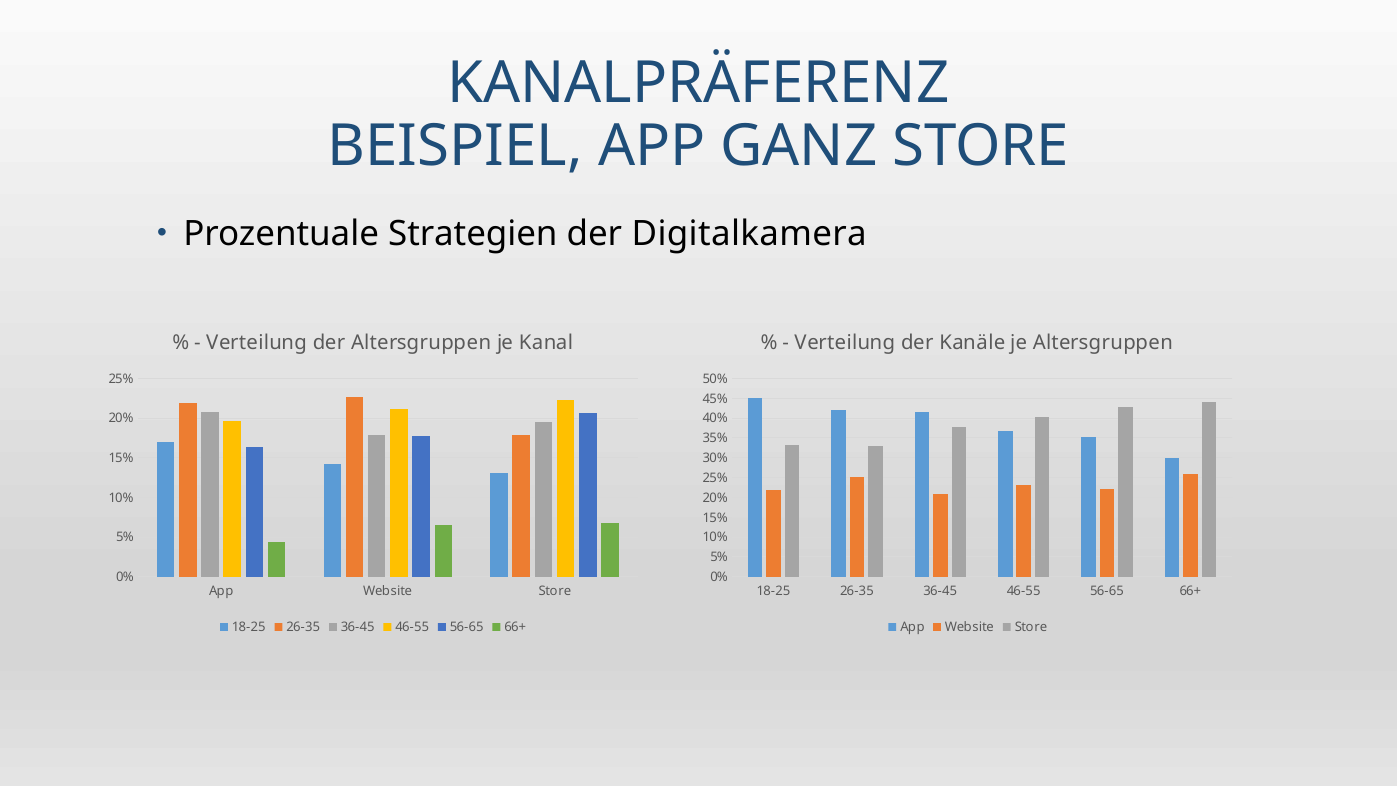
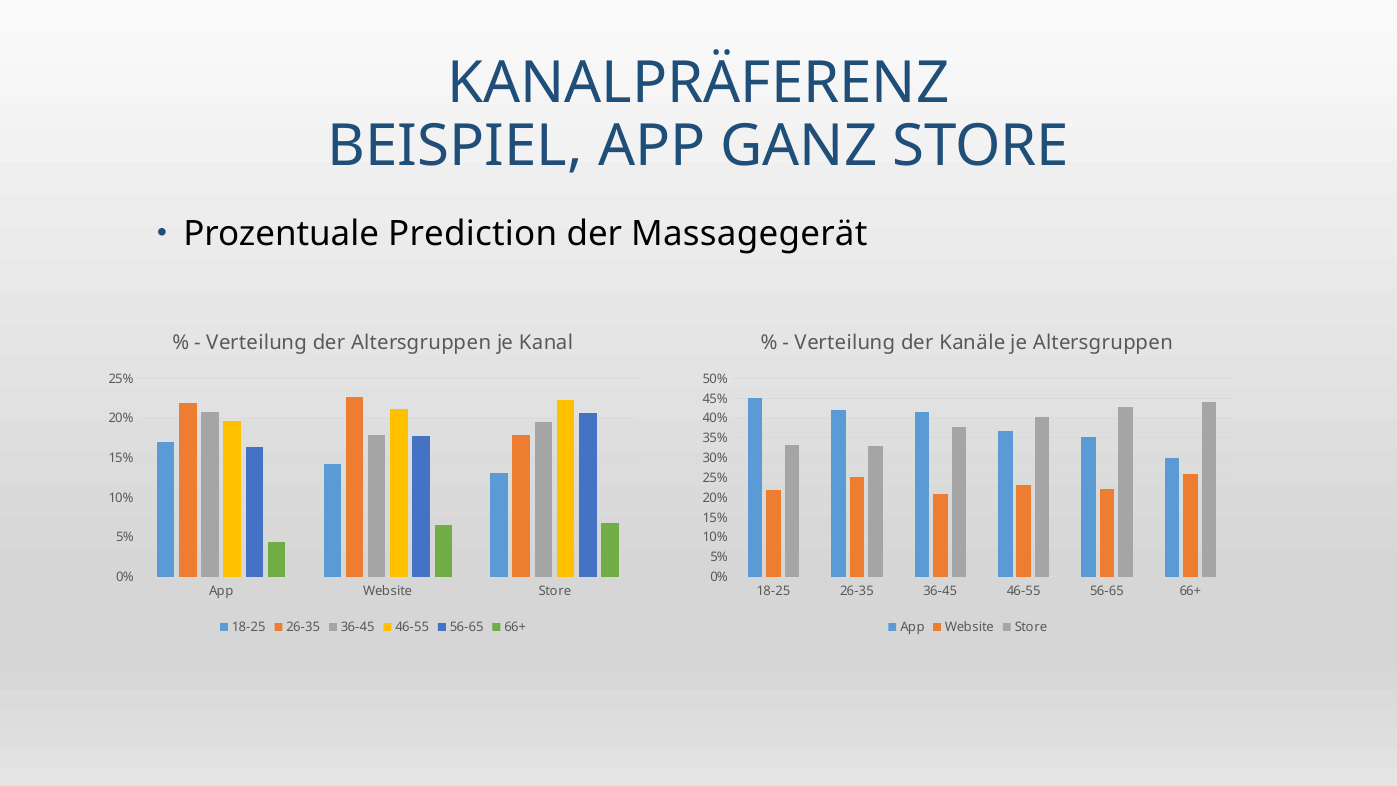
Strategien: Strategien -> Prediction
Digitalkamera: Digitalkamera -> Massagegerät
